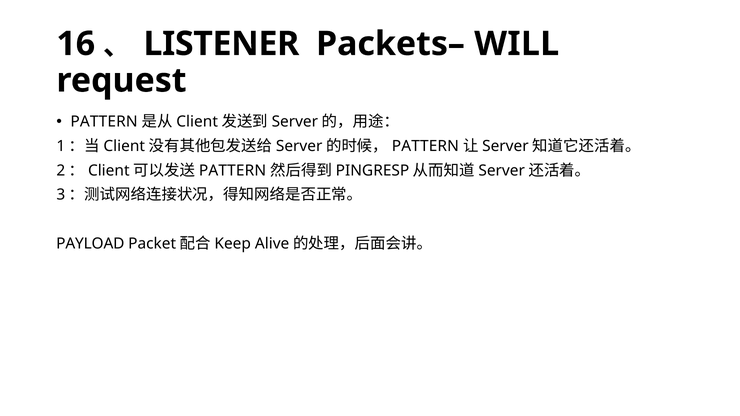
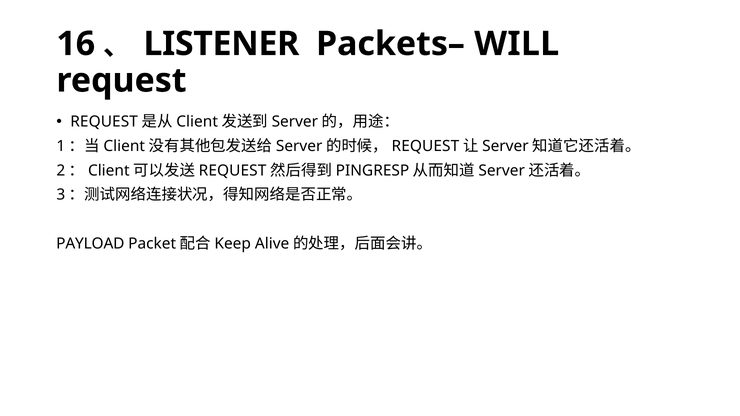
PATTERN at (104, 122): PATTERN -> REQUEST
PATTERN at (425, 146): PATTERN -> REQUEST
PATTERN at (233, 171): PATTERN -> REQUEST
